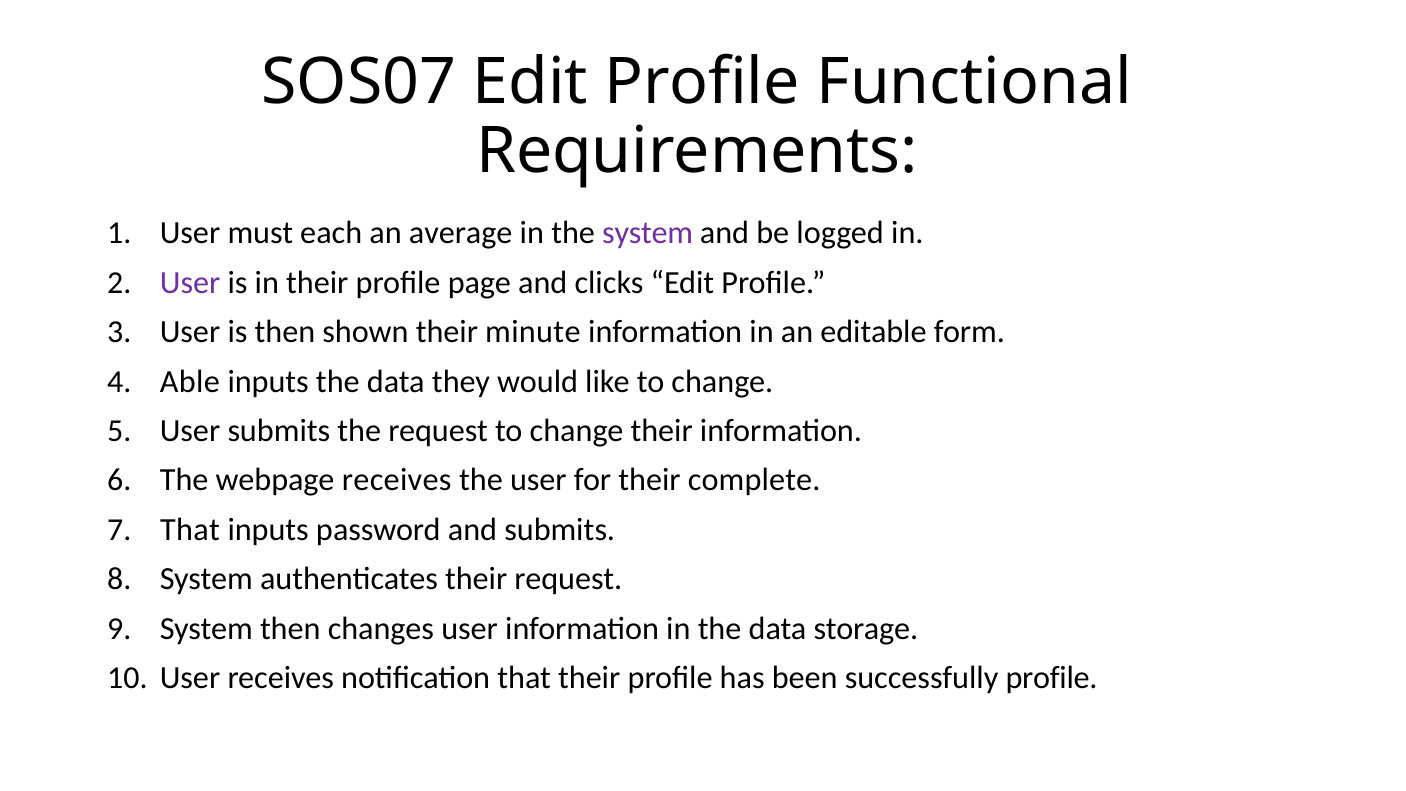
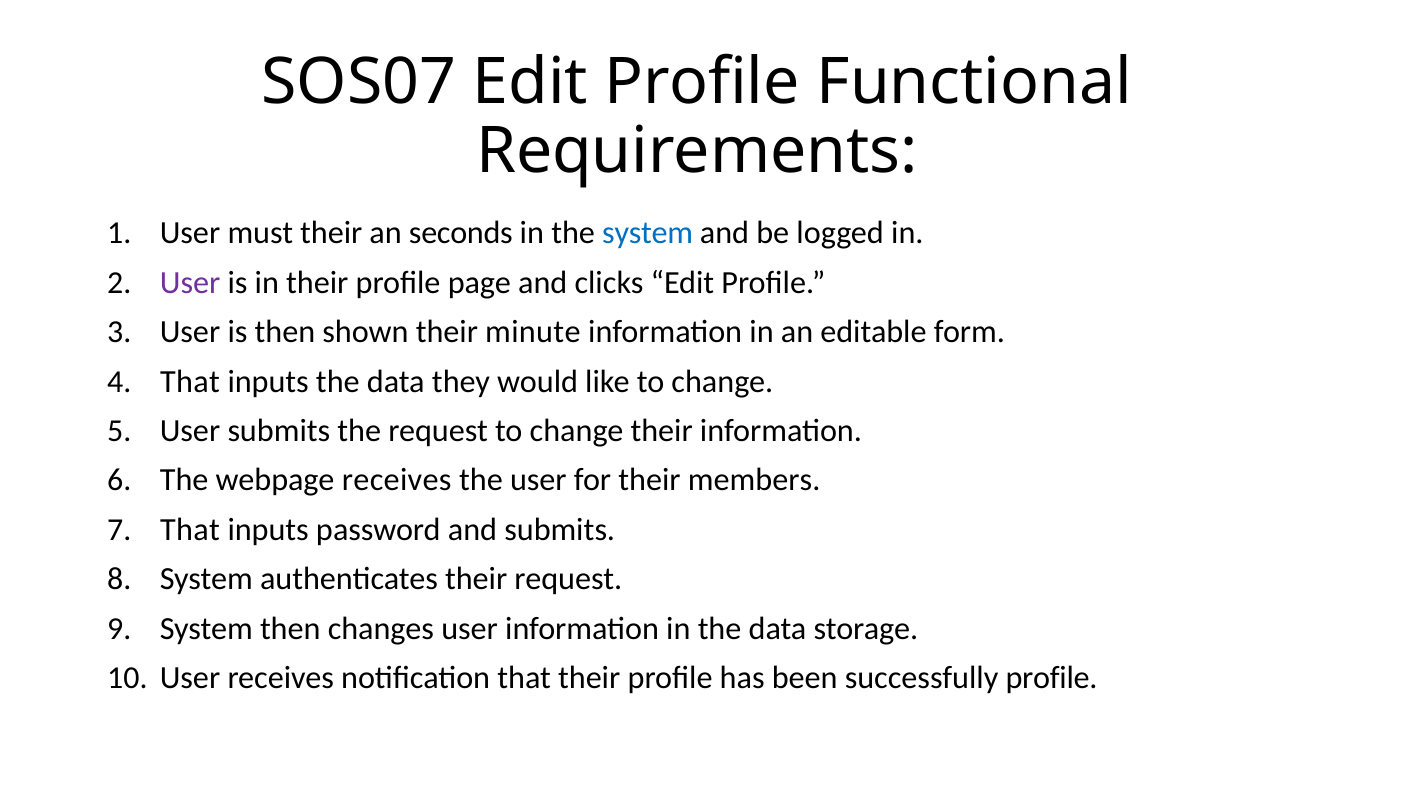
must each: each -> their
average: average -> seconds
system at (648, 233) colour: purple -> blue
Able at (190, 381): Able -> That
complete: complete -> members
